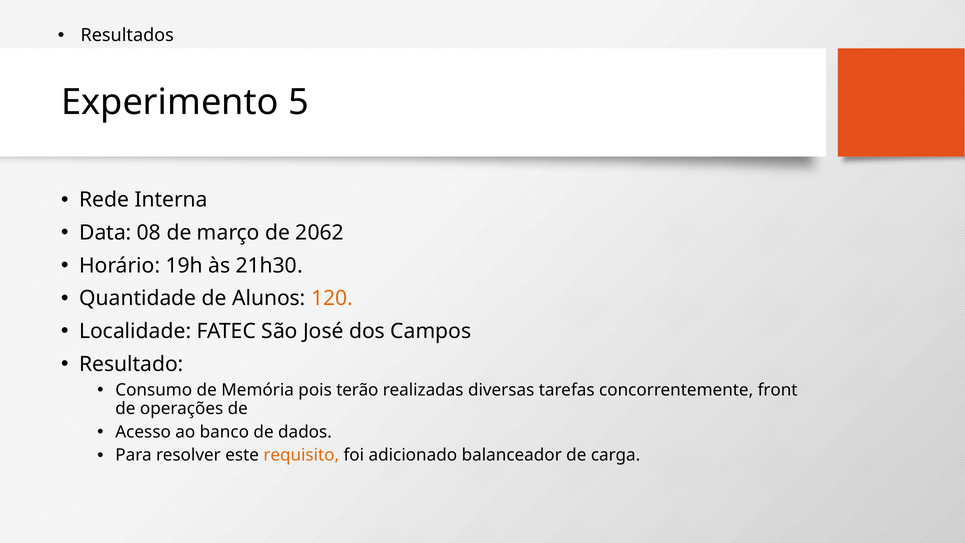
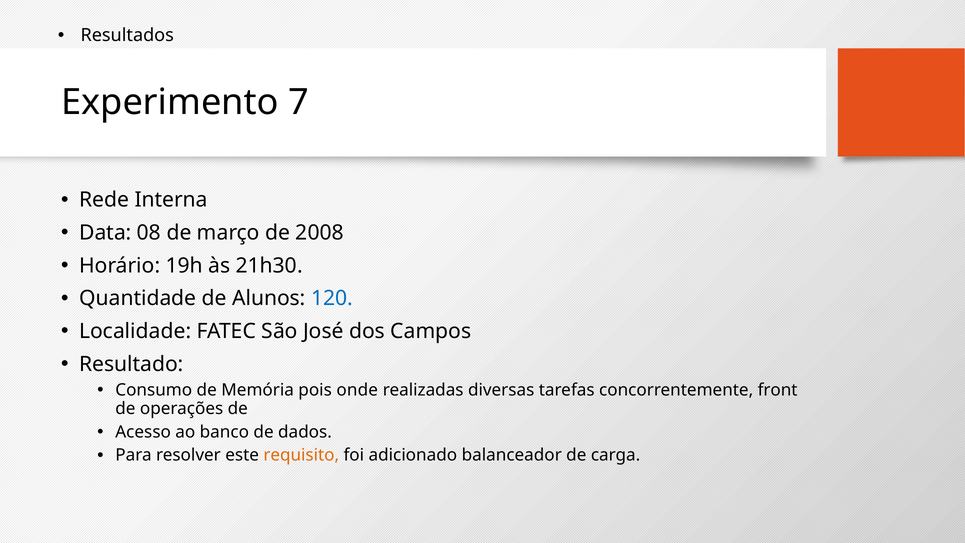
5: 5 -> 7
2062: 2062 -> 2008
120 colour: orange -> blue
terão: terão -> onde
